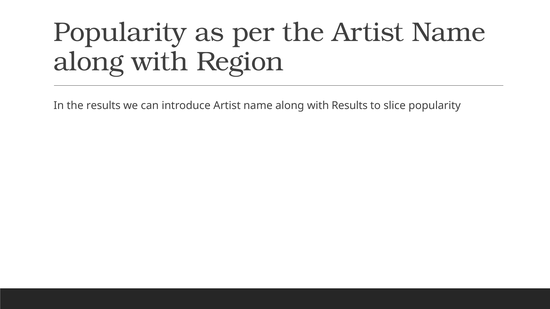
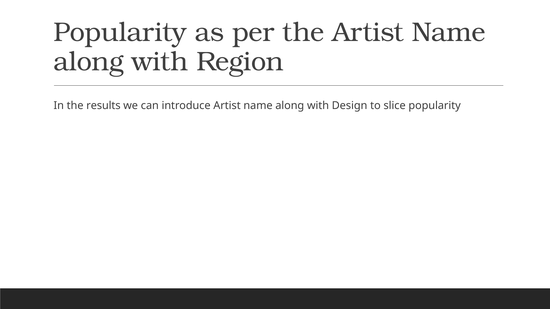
with Results: Results -> Design
